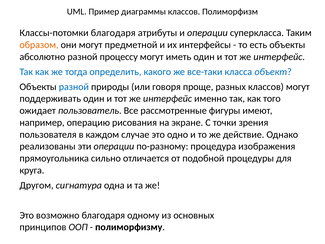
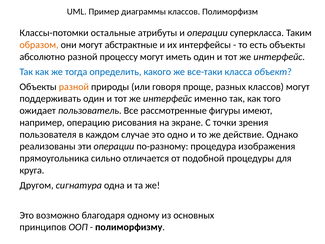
Классы-потомки благодаря: благодаря -> остальные
предметной: предметной -> абстрактные
разной at (74, 87) colour: blue -> orange
